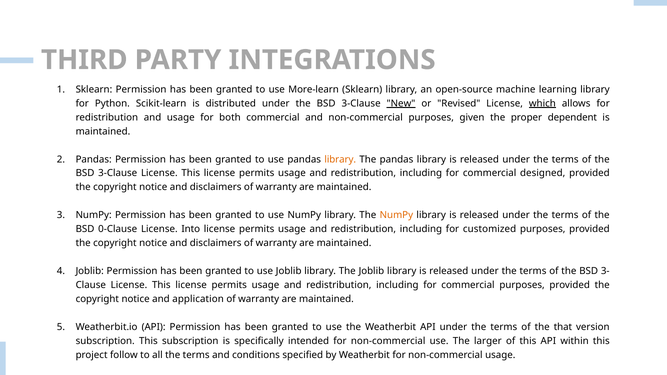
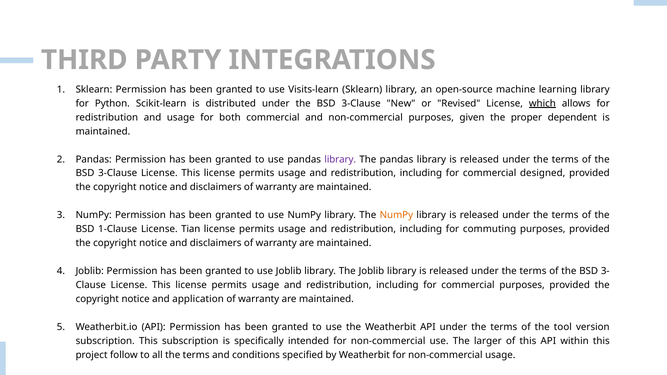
More-learn: More-learn -> Visits-learn
New underline: present -> none
library at (340, 159) colour: orange -> purple
0-Clause: 0-Clause -> 1-Clause
Into: Into -> Tian
customized: customized -> commuting
that: that -> tool
